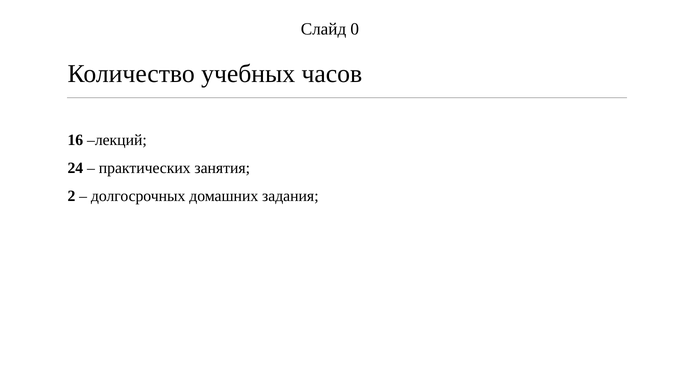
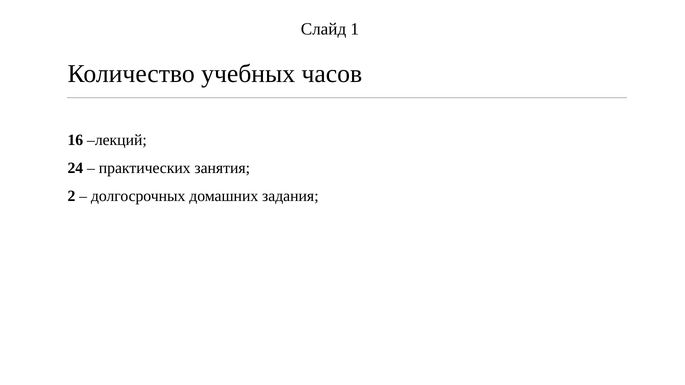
0: 0 -> 1
